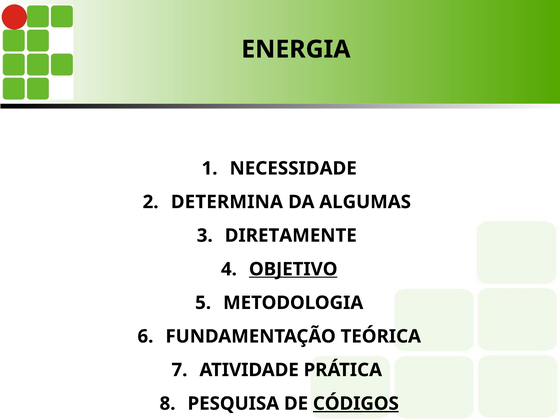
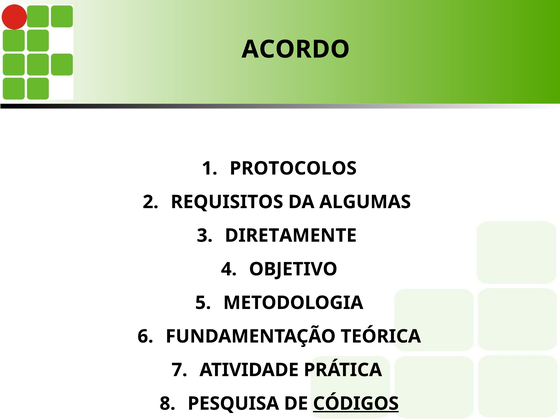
ENERGIA: ENERGIA -> ACORDO
NECESSIDADE: NECESSIDADE -> PROTOCOLOS
DETERMINA: DETERMINA -> REQUISITOS
OBJETIVO underline: present -> none
